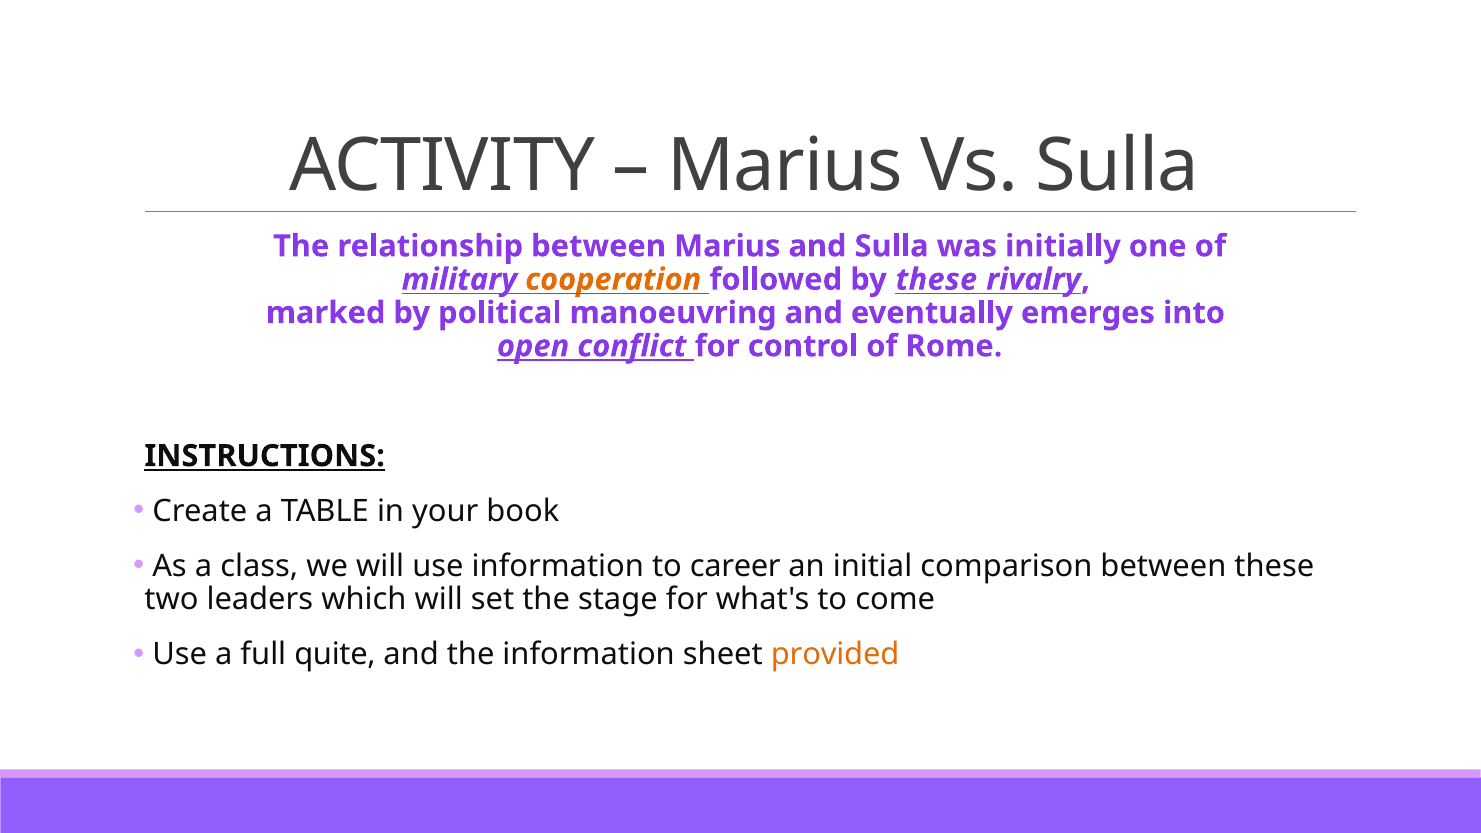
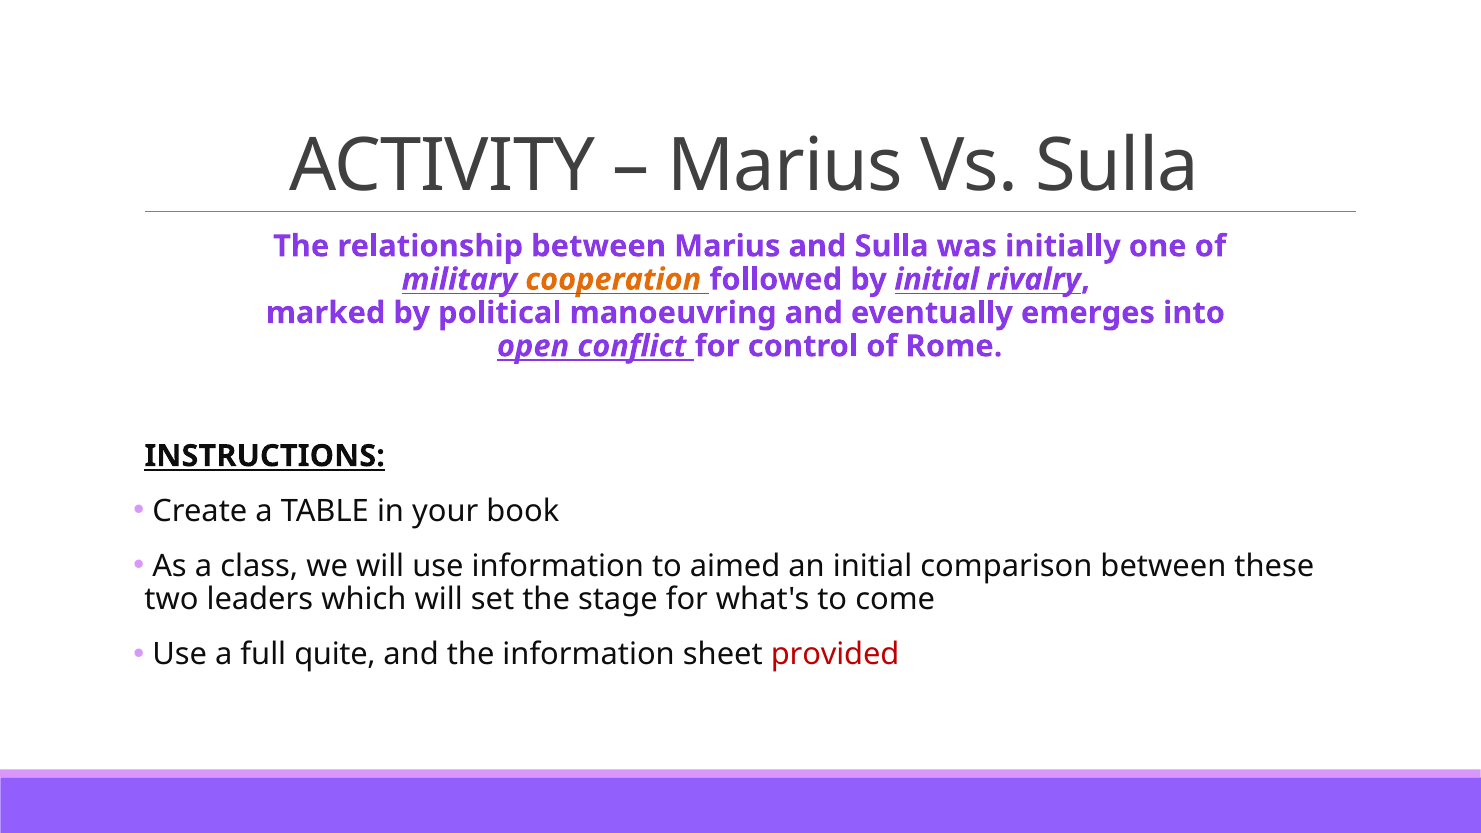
by these: these -> initial
career: career -> aimed
provided colour: orange -> red
